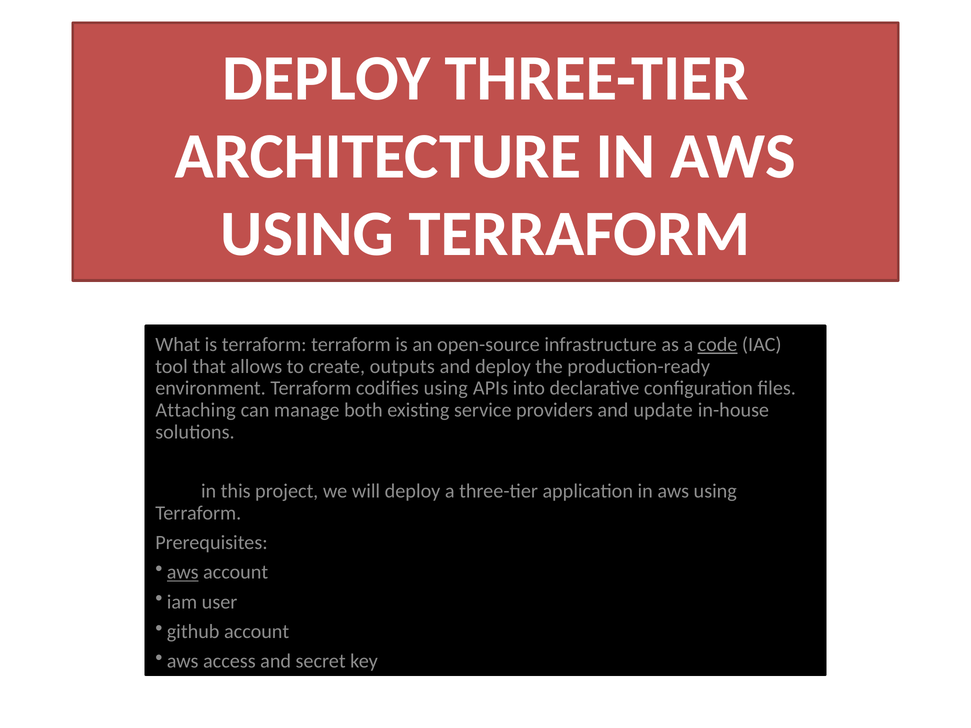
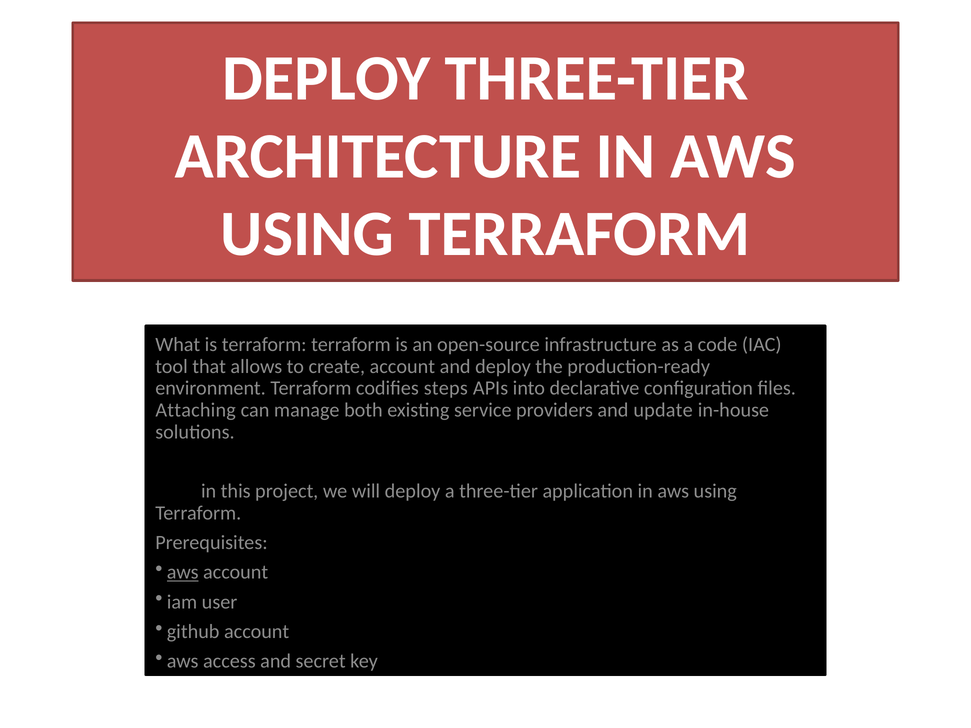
code underline: present -> none
create outputs: outputs -> account
codifies using: using -> steps
